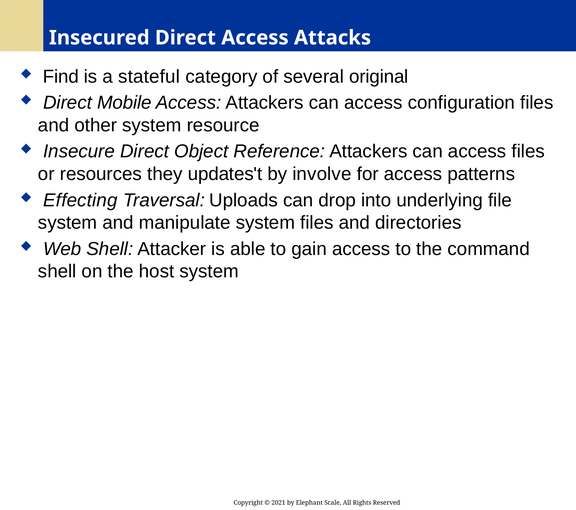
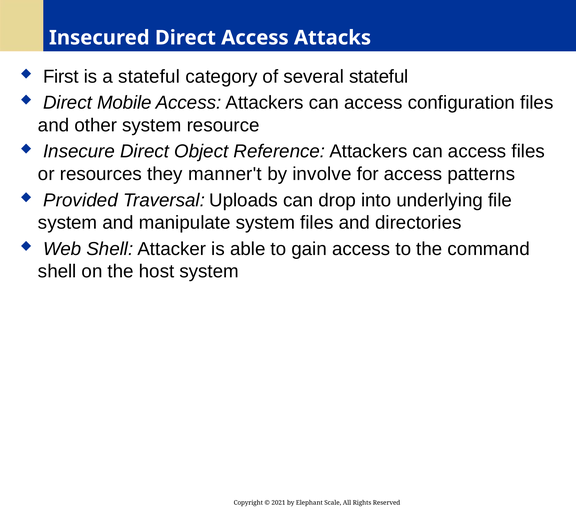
Find: Find -> First
several original: original -> stateful
updates't: updates't -> manner't
Effecting: Effecting -> Provided
